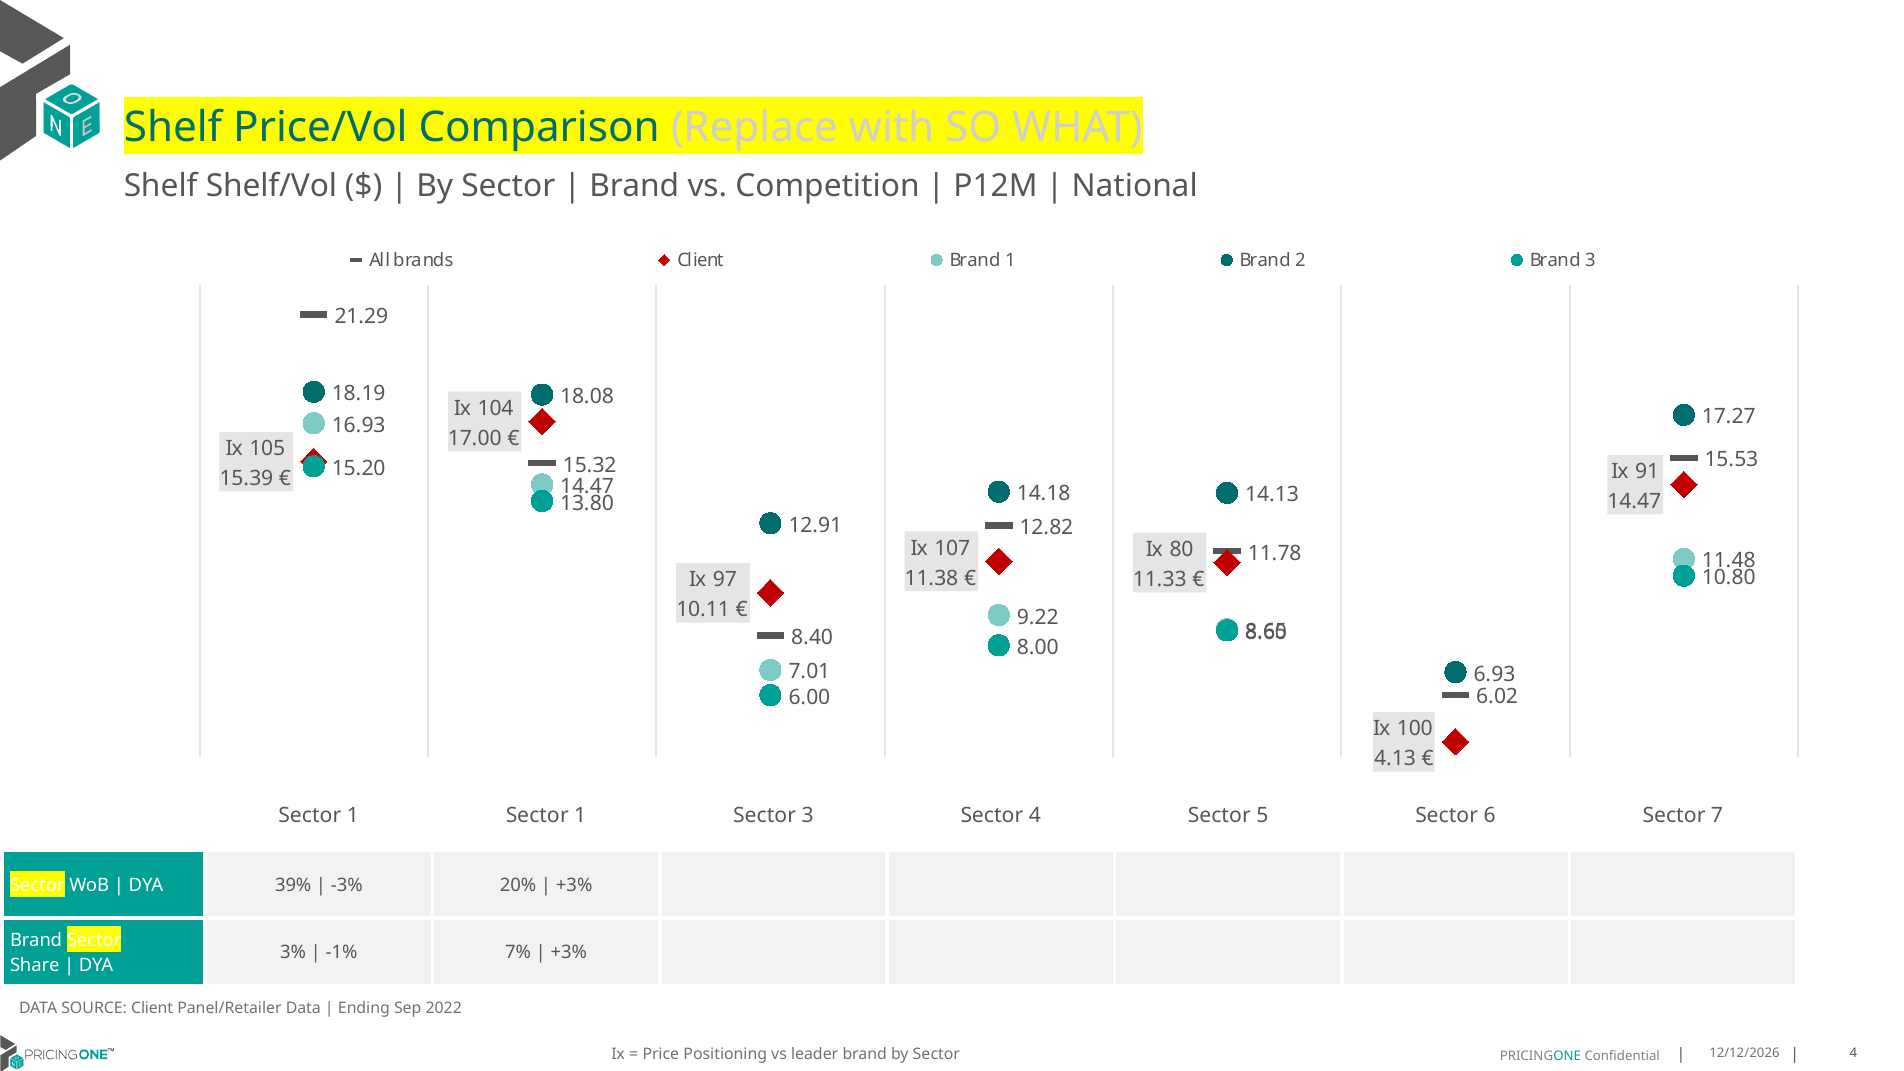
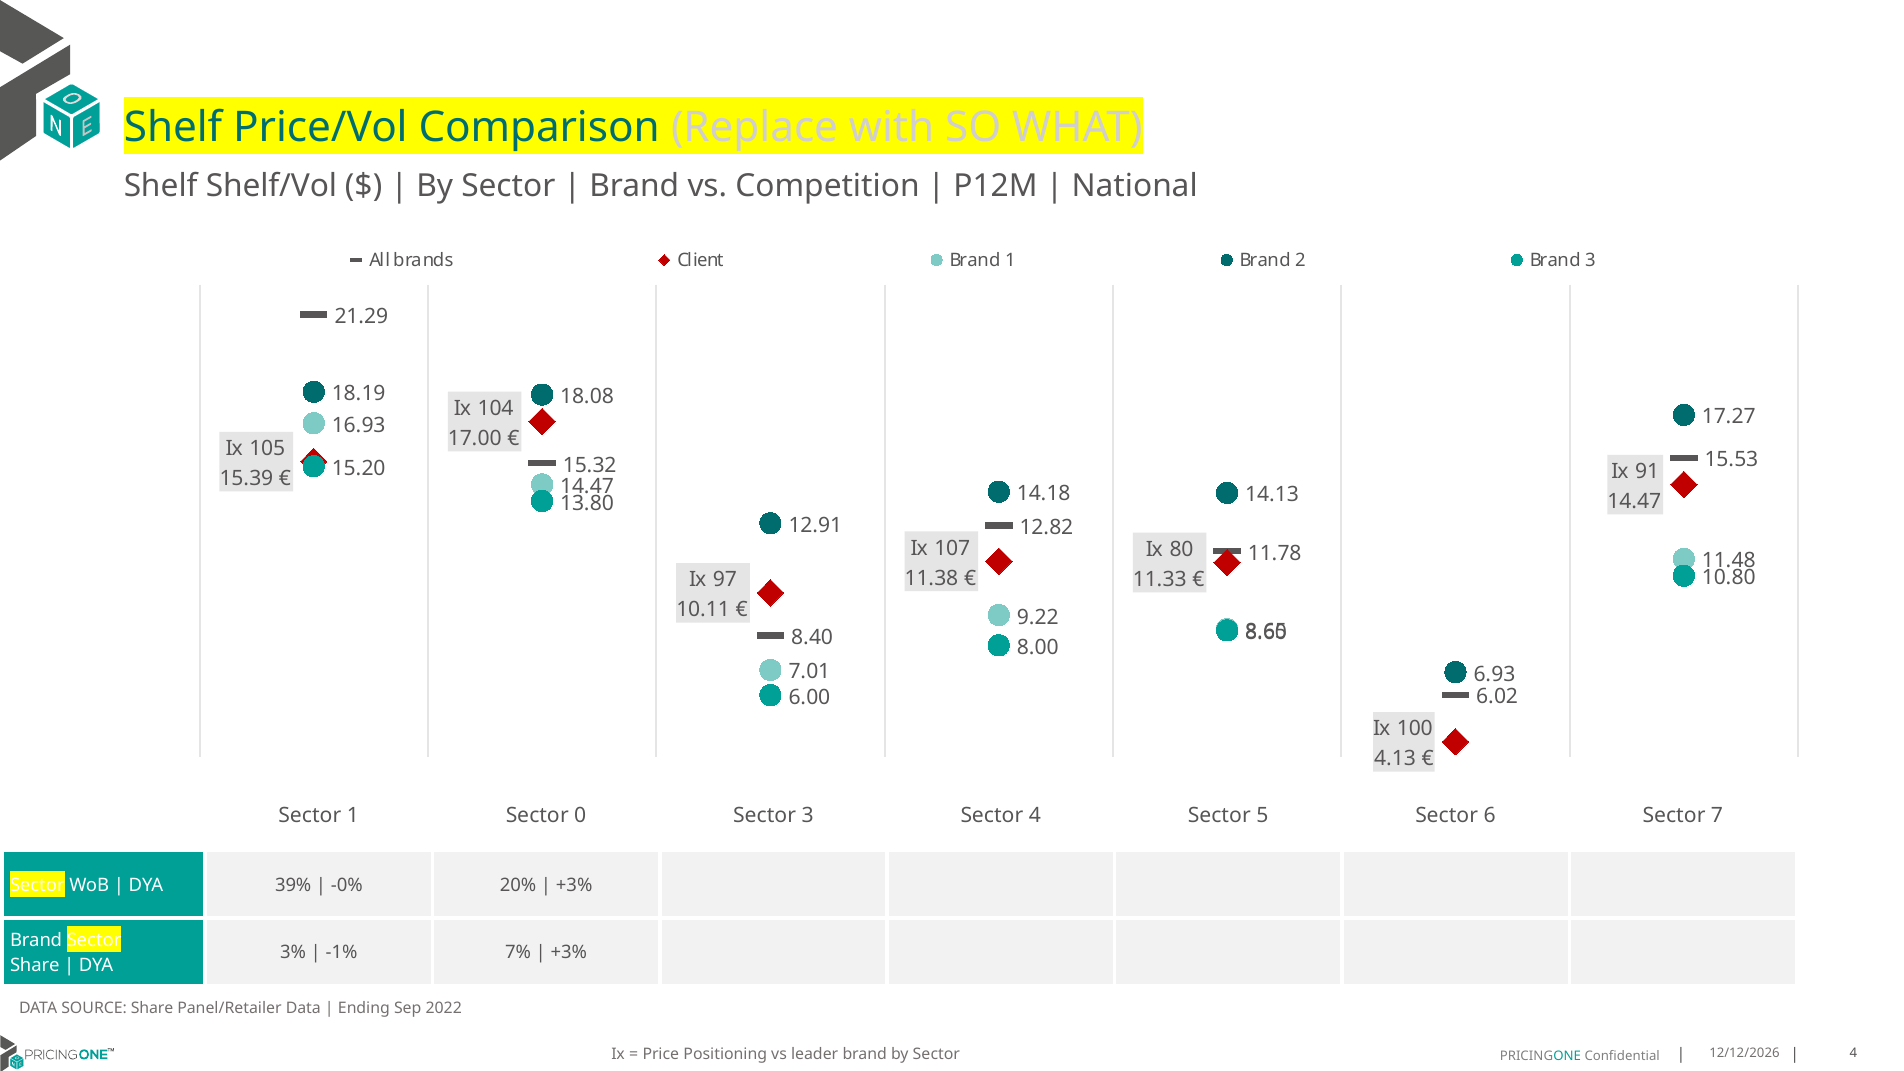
1 Sector 1: 1 -> 0
-3%: -3% -> -0%
SOURCE Client: Client -> Share
